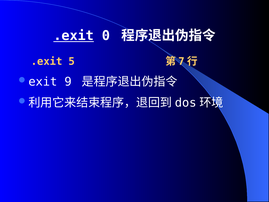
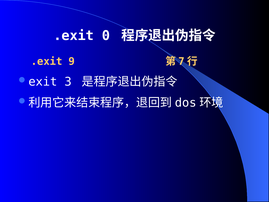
.exit at (74, 36) underline: present -> none
5: 5 -> 9
9: 9 -> 3
